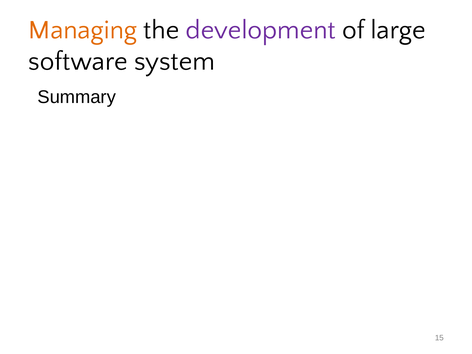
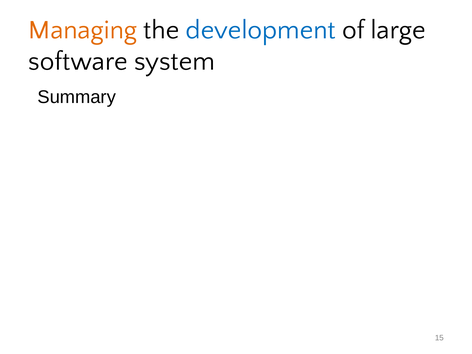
development colour: purple -> blue
